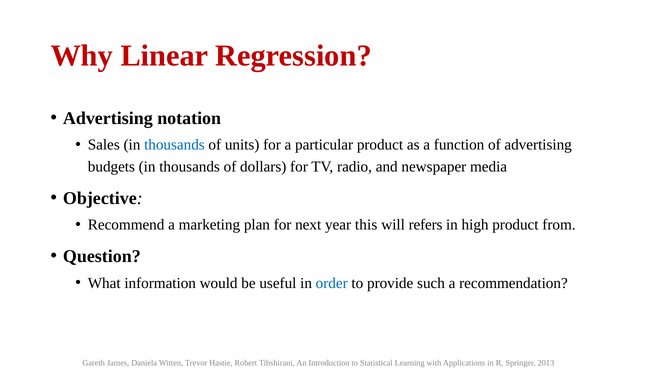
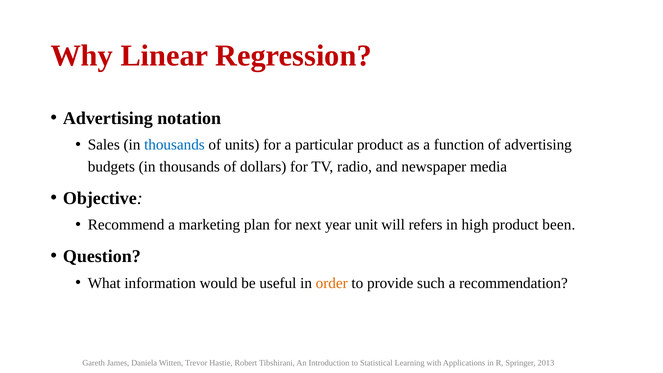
this: this -> unit
from: from -> been
order colour: blue -> orange
